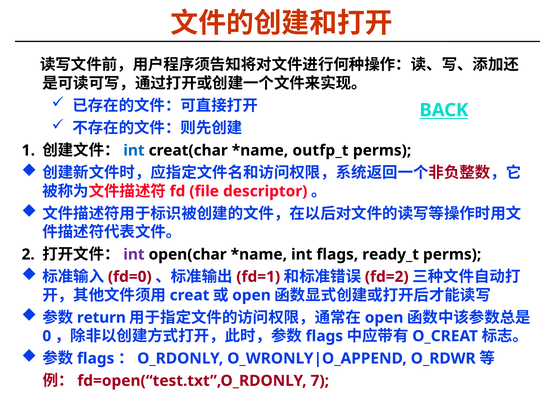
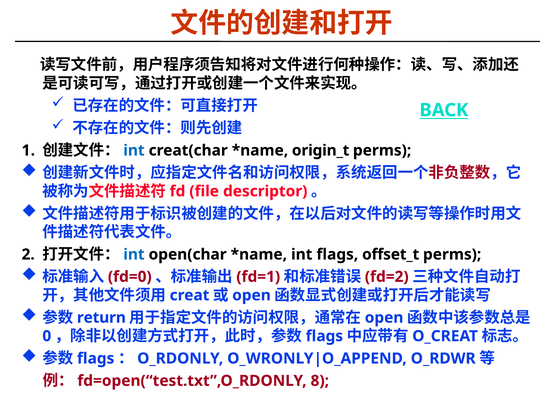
outfp_t: outfp_t -> origin_t
int at (134, 255) colour: purple -> blue
ready_t: ready_t -> offset_t
7: 7 -> 8
